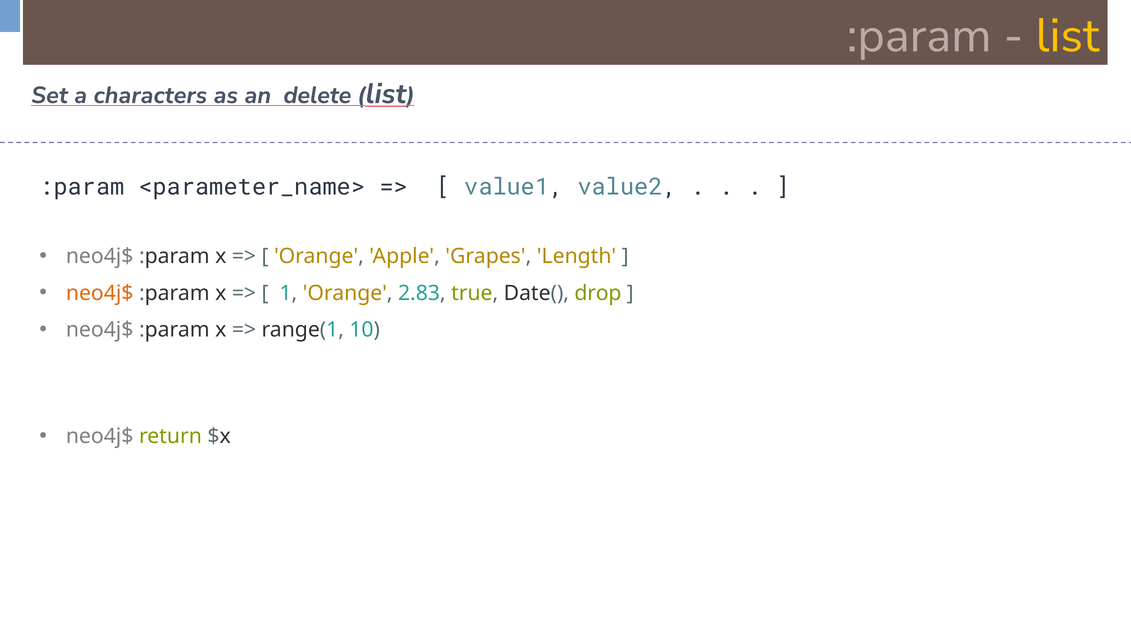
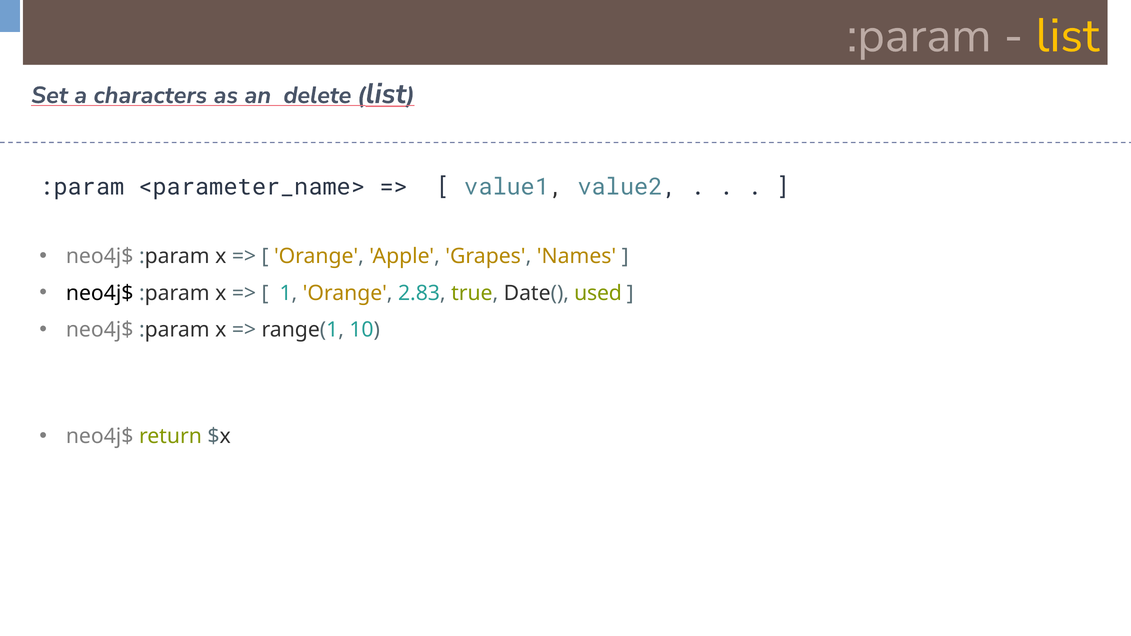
Length: Length -> Names
neo4j$ at (100, 293) colour: orange -> black
drop: drop -> used
